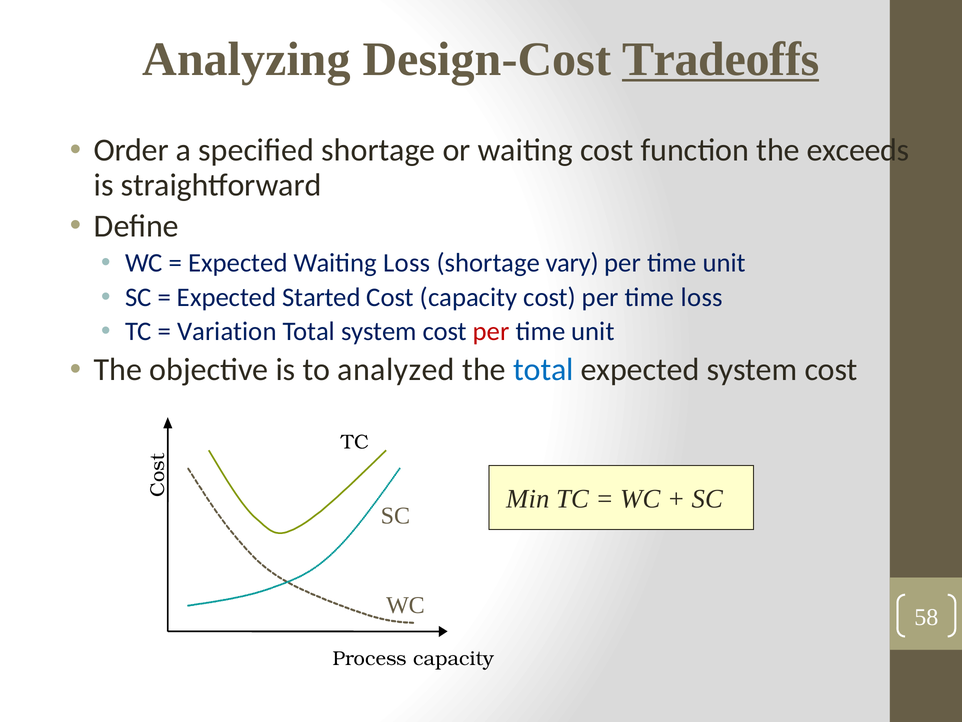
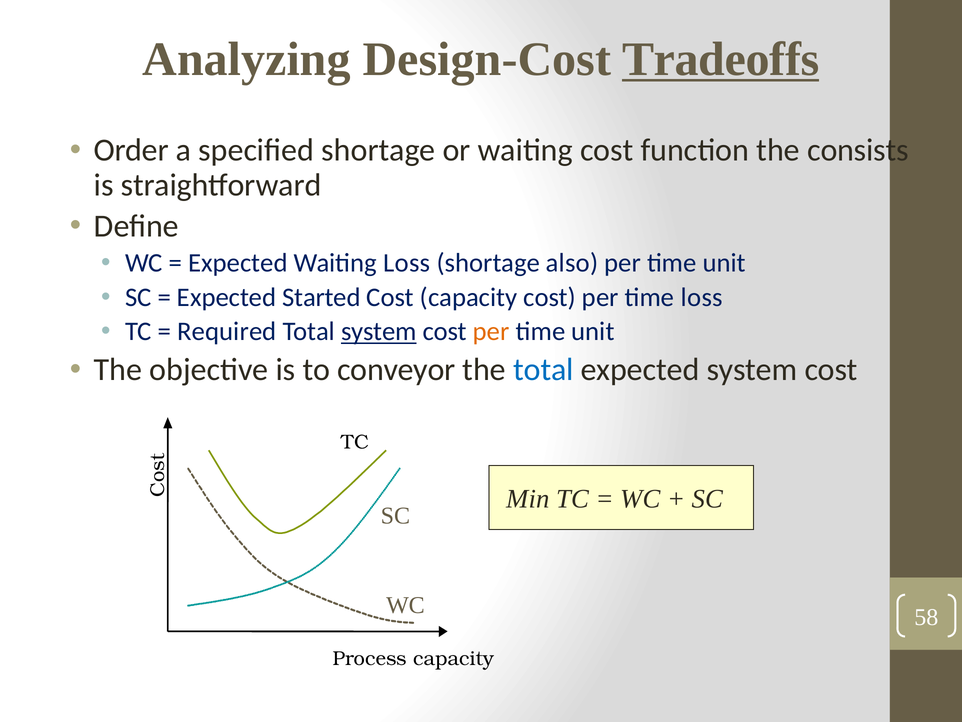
exceeds: exceeds -> consists
vary: vary -> also
Variation: Variation -> Required
system at (379, 331) underline: none -> present
per at (491, 331) colour: red -> orange
analyzed: analyzed -> conveyor
